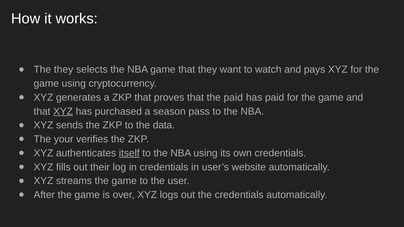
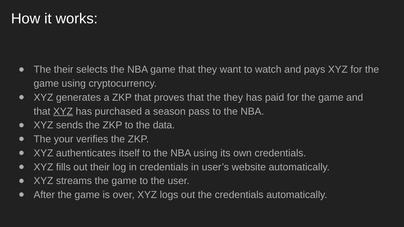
The they: they -> their
the paid: paid -> they
itself underline: present -> none
